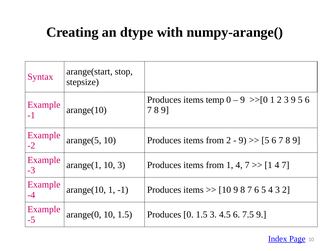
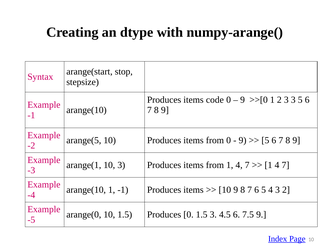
temp: temp -> code
3 9: 9 -> 3
from 2: 2 -> 0
